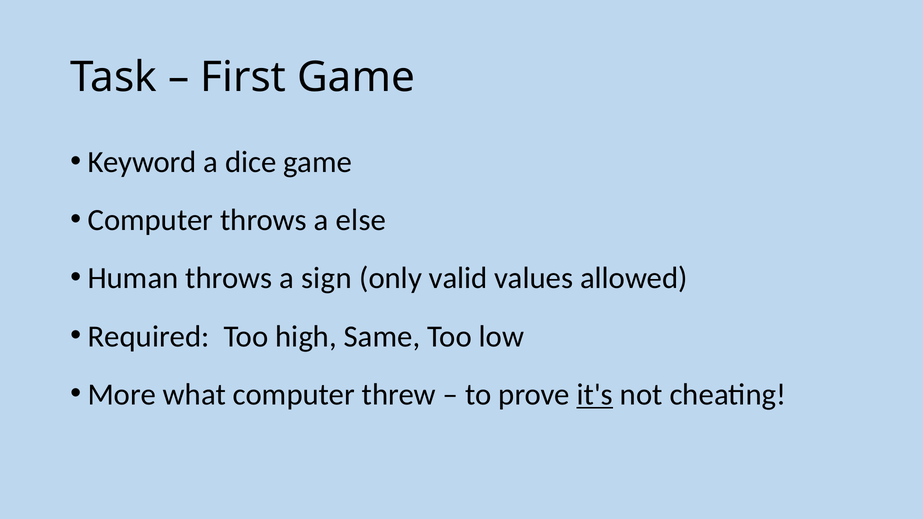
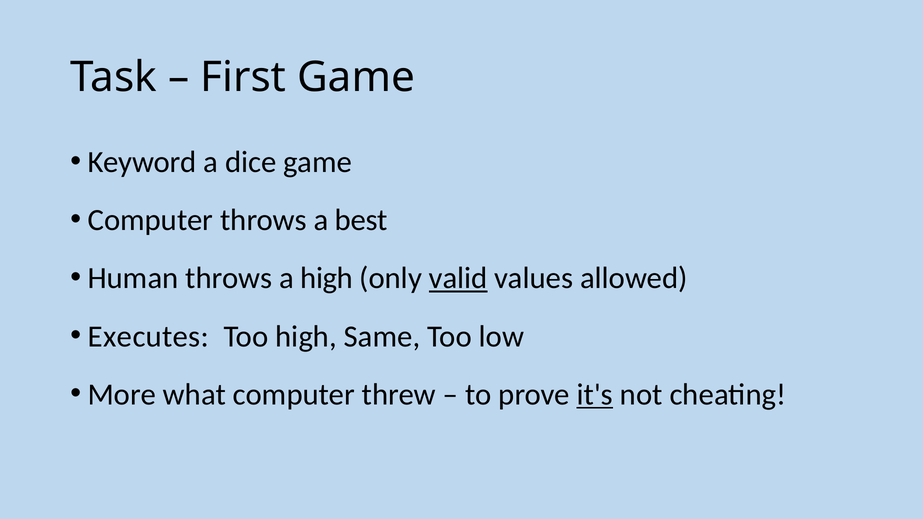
else: else -> best
a sign: sign -> high
valid underline: none -> present
Required: Required -> Executes
